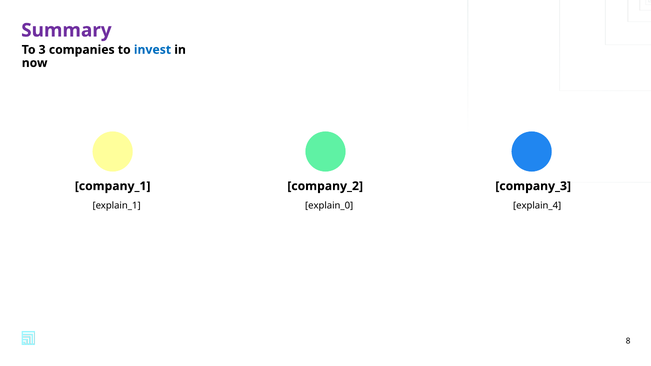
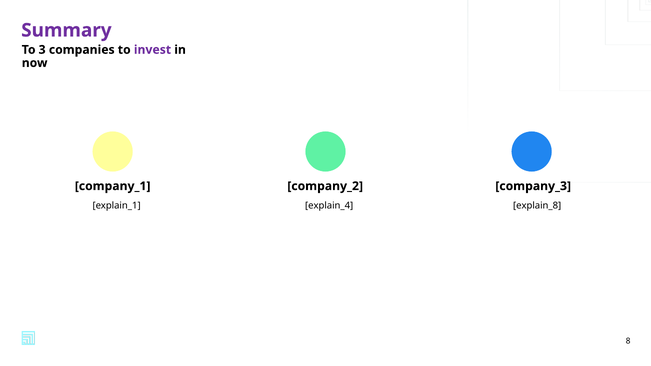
invest colour: blue -> purple
explain_0: explain_0 -> explain_4
explain_4: explain_4 -> explain_8
